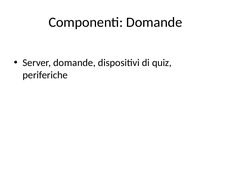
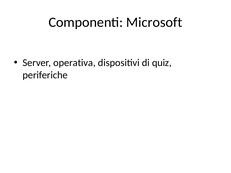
Componenti Domande: Domande -> Microsoft
Server domande: domande -> operativa
